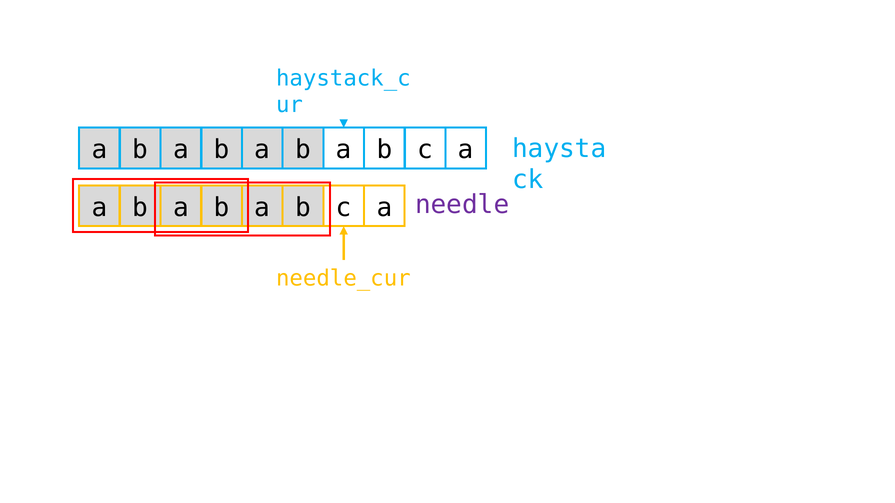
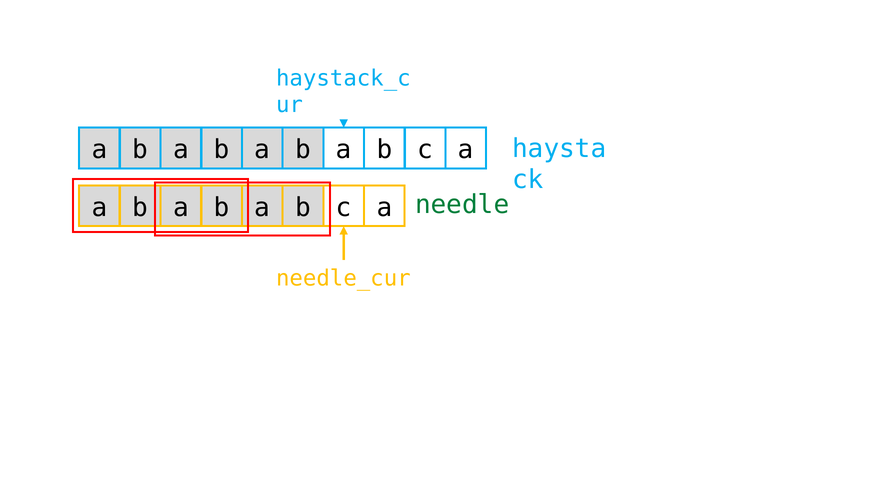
needle colour: purple -> green
